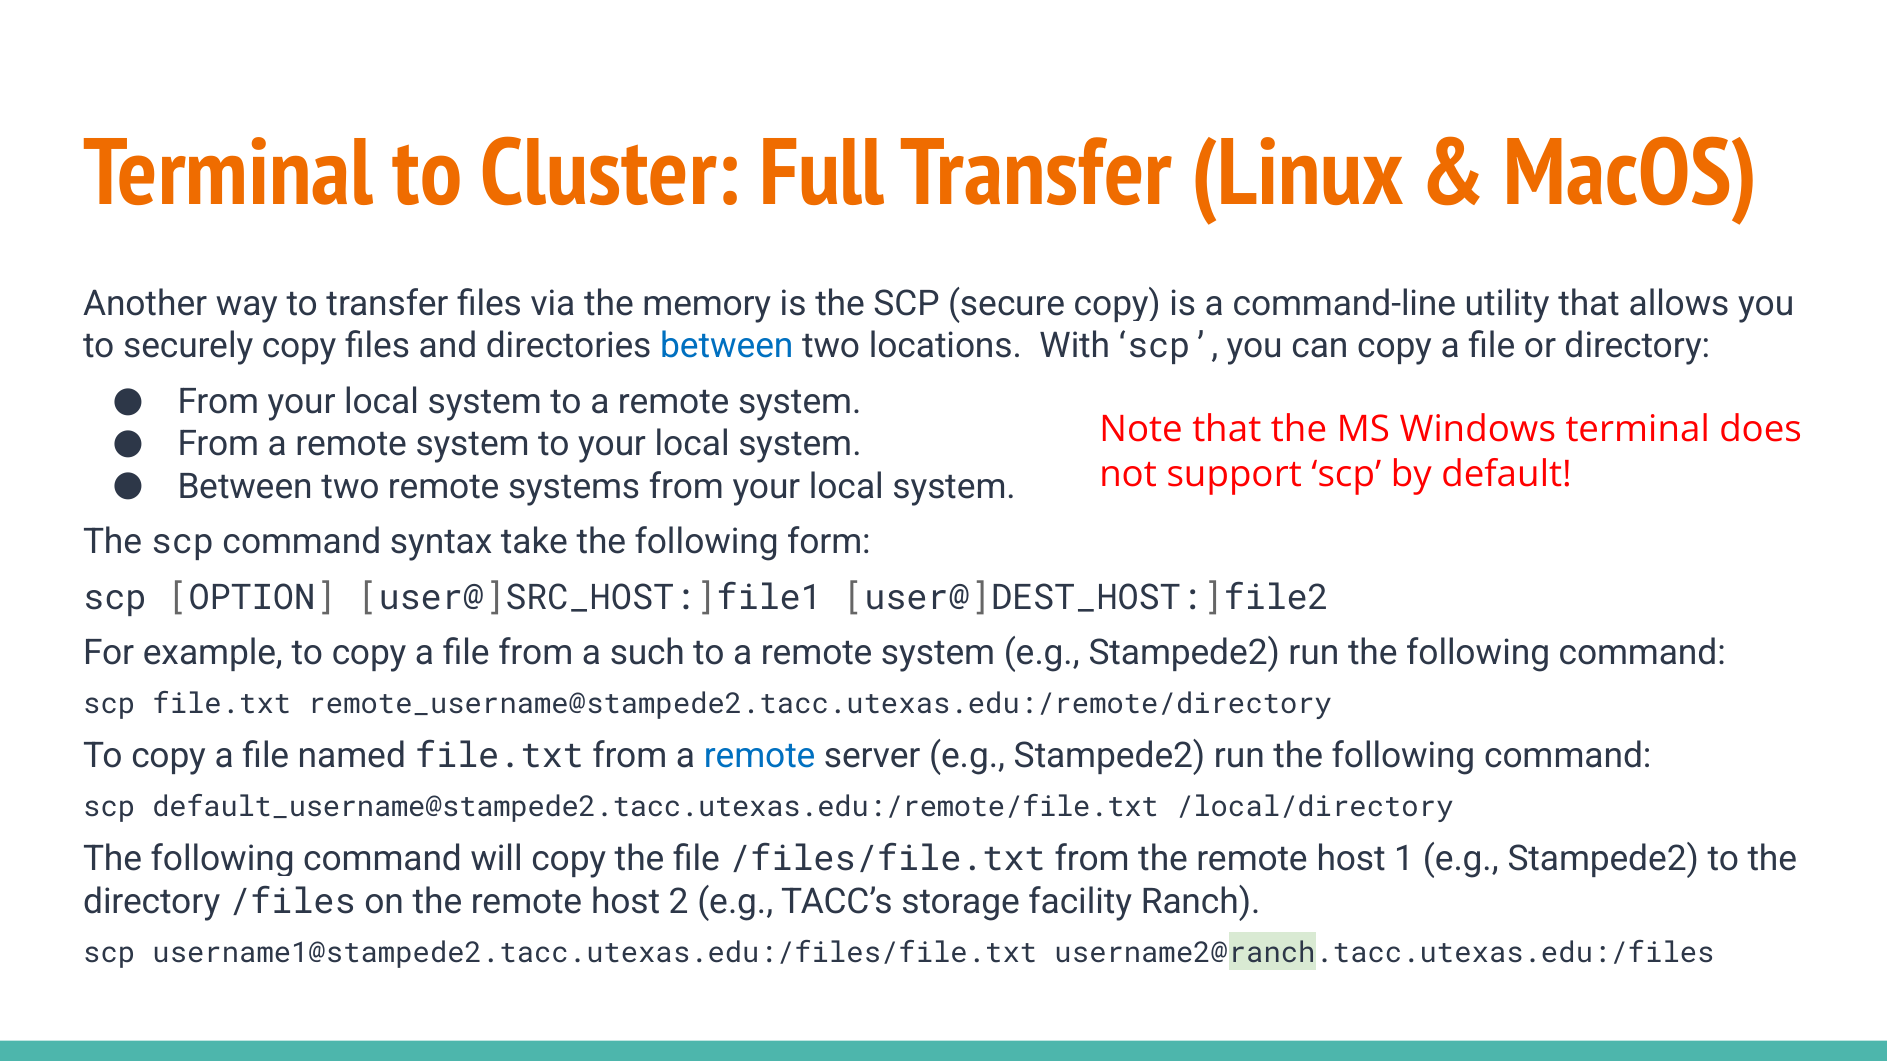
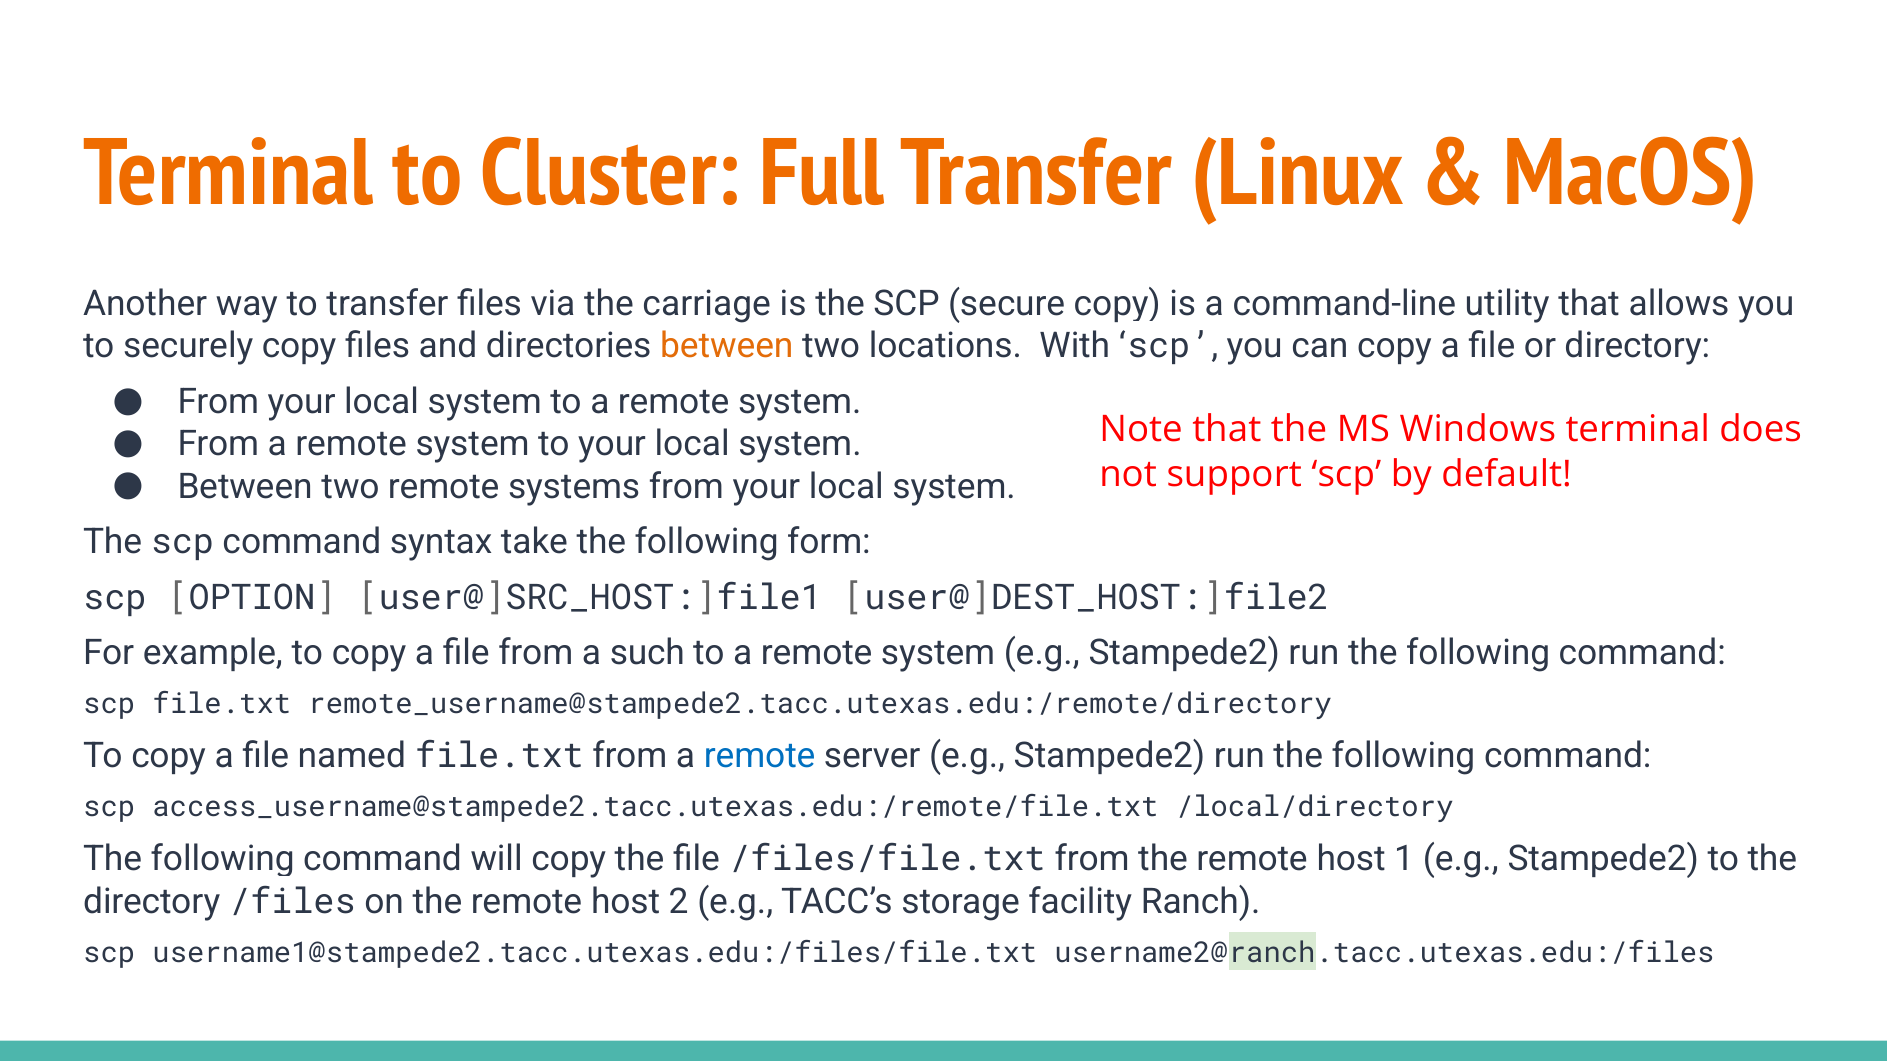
memory: memory -> carriage
between at (727, 346) colour: blue -> orange
default_username@stampede2.tacc.utexas.edu:/remote/file.txt: default_username@stampede2.tacc.utexas.edu:/remote/file.txt -> access_username@stampede2.tacc.utexas.edu:/remote/file.txt
